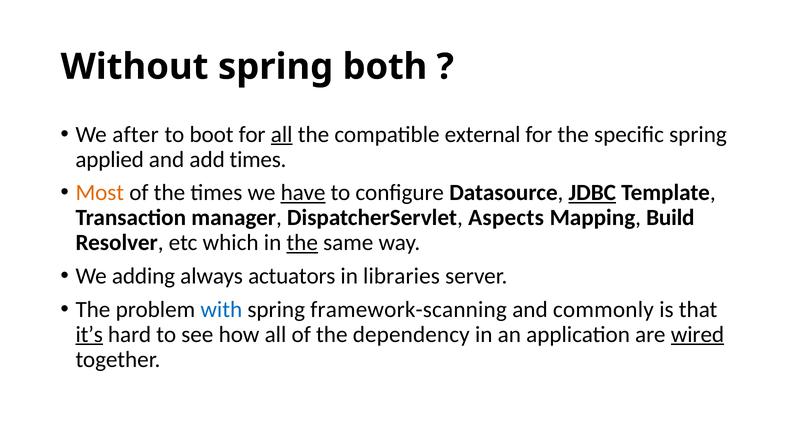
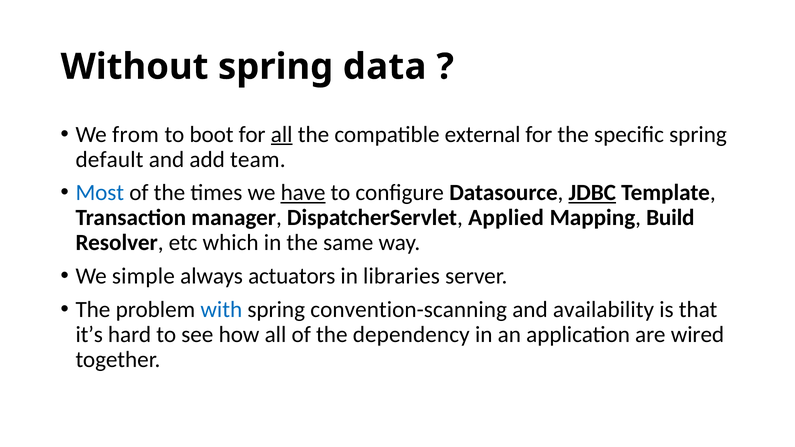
both: both -> data
after: after -> from
applied: applied -> default
add times: times -> team
Most colour: orange -> blue
Aspects: Aspects -> Applied
the at (302, 243) underline: present -> none
adding: adding -> simple
framework-scanning: framework-scanning -> convention-scanning
commonly: commonly -> availability
it’s underline: present -> none
wired underline: present -> none
